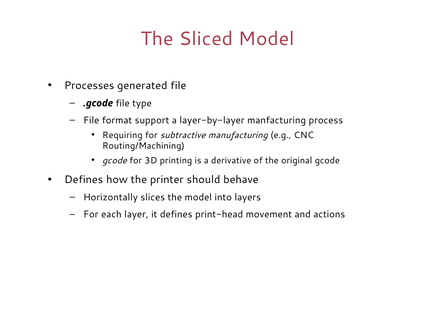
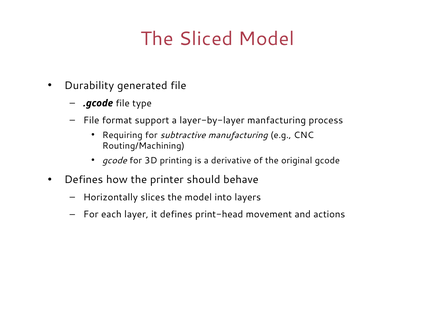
Processes: Processes -> Durability
